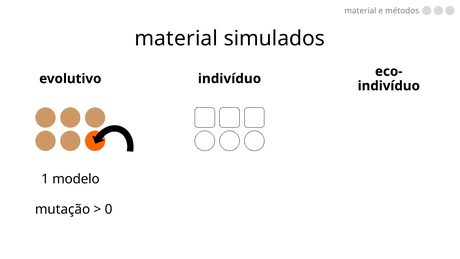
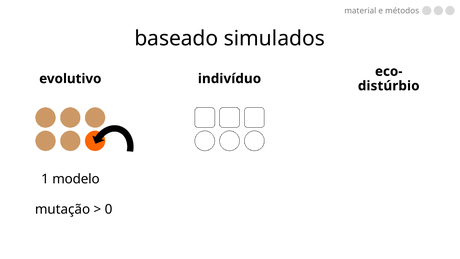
material at (176, 39): material -> baseado
indivíduo at (389, 86): indivíduo -> distúrbio
